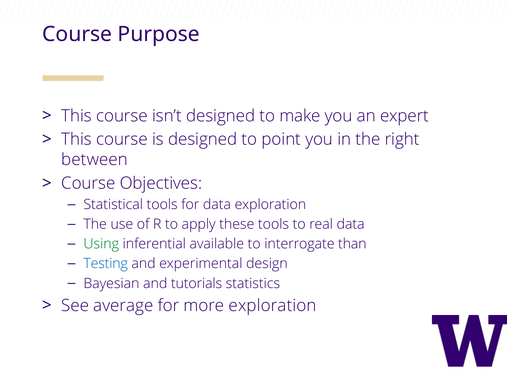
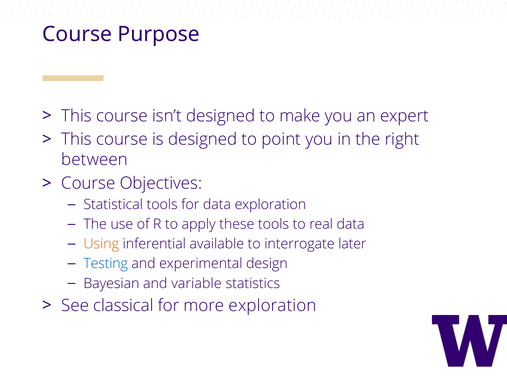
Using colour: green -> orange
than: than -> later
tutorials: tutorials -> variable
average: average -> classical
